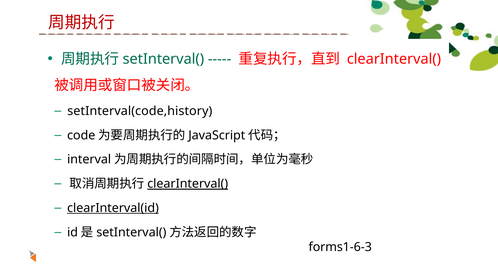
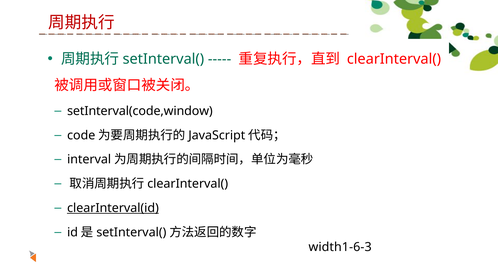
setInterval(code,history: setInterval(code,history -> setInterval(code,window
clearInterval( at (188, 184) underline: present -> none
forms1-6-3: forms1-6-3 -> width1-6-3
